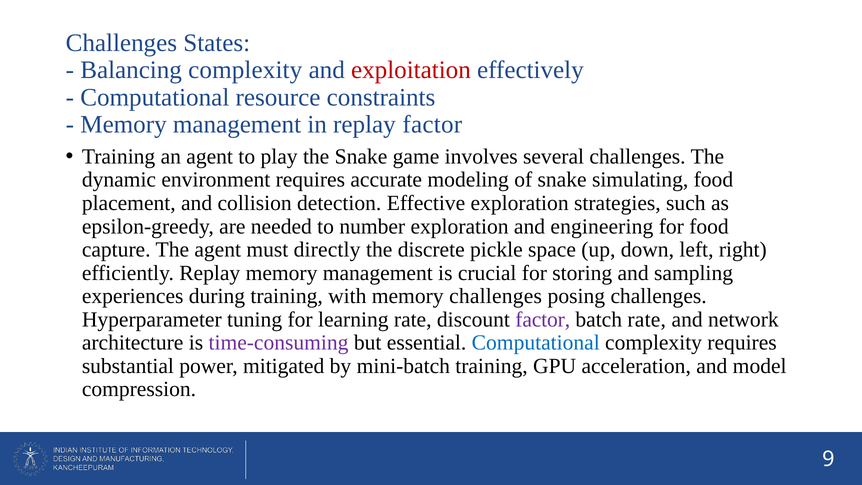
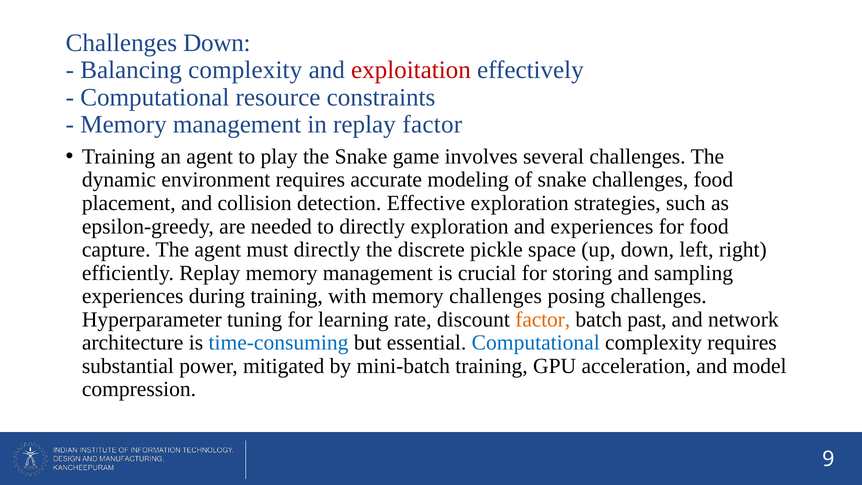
Challenges States: States -> Down
snake simulating: simulating -> challenges
to number: number -> directly
and engineering: engineering -> experiences
factor at (543, 319) colour: purple -> orange
batch rate: rate -> past
time-consuming colour: purple -> blue
